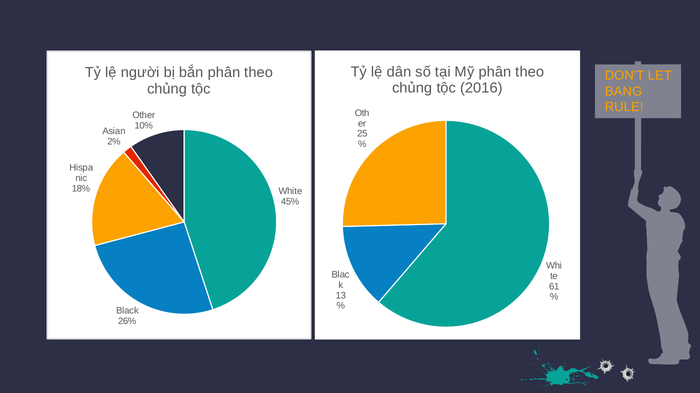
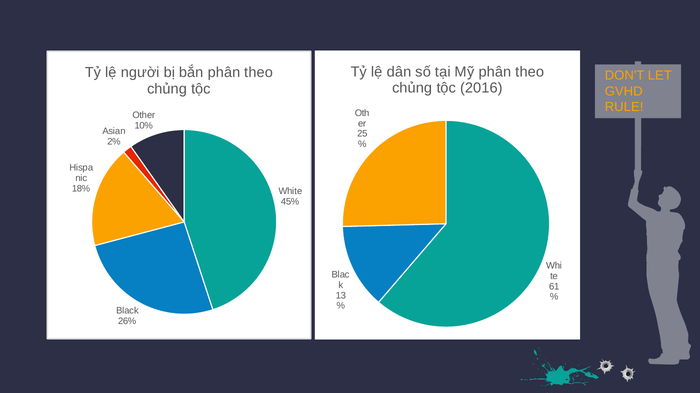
BANG: BANG -> GVHD
